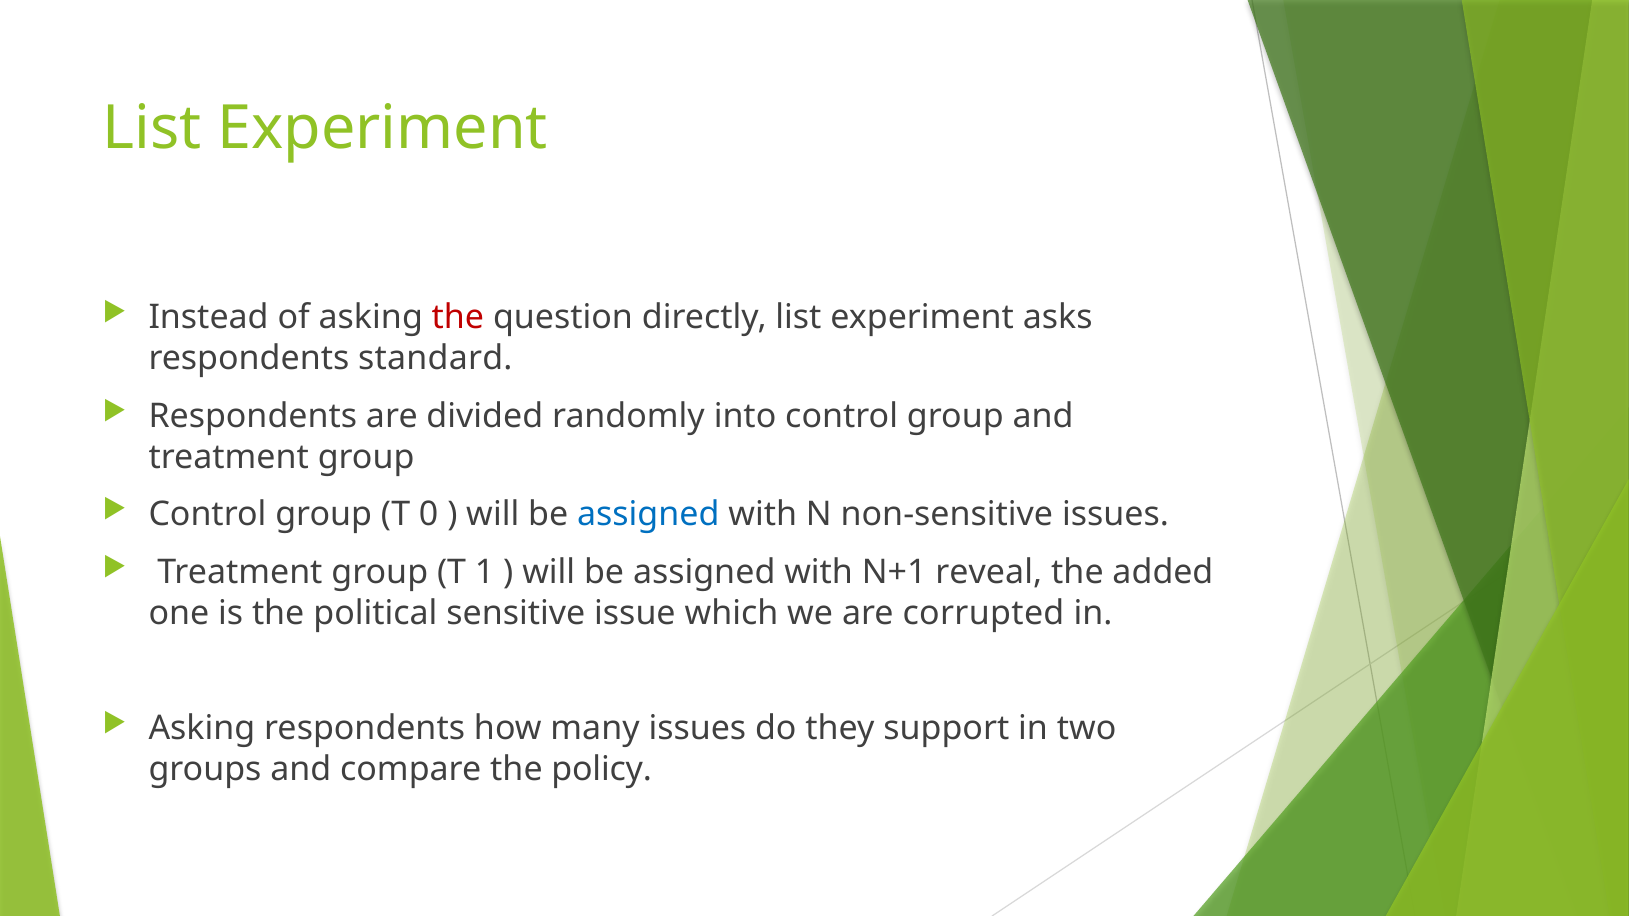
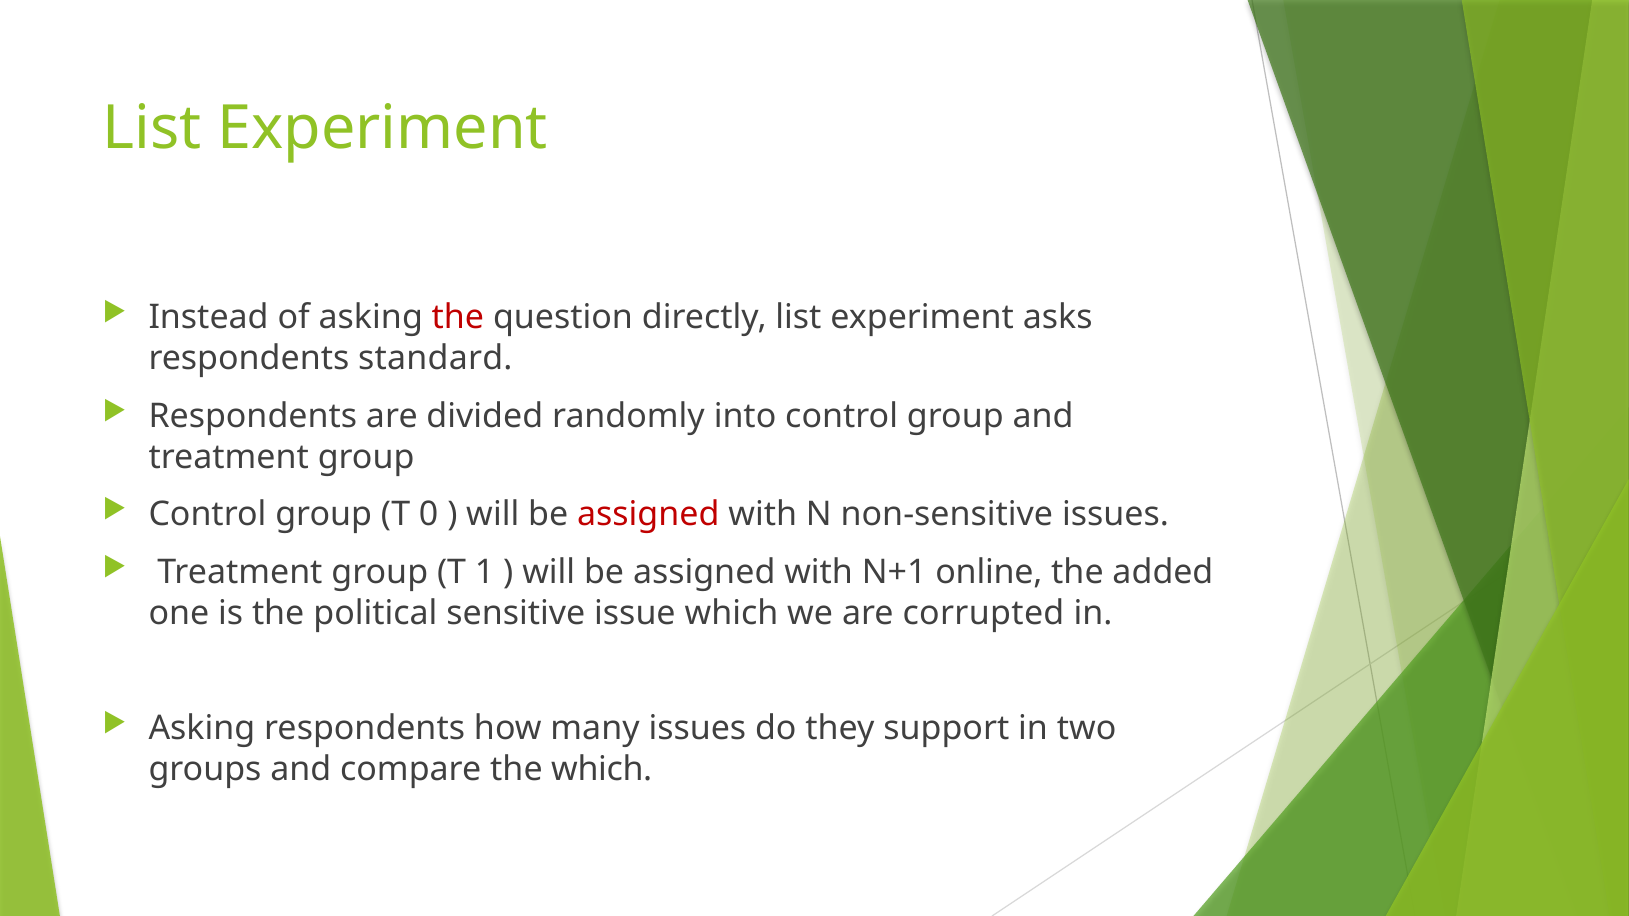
assigned at (648, 515) colour: blue -> red
reveal: reveal -> online
the policy: policy -> which
